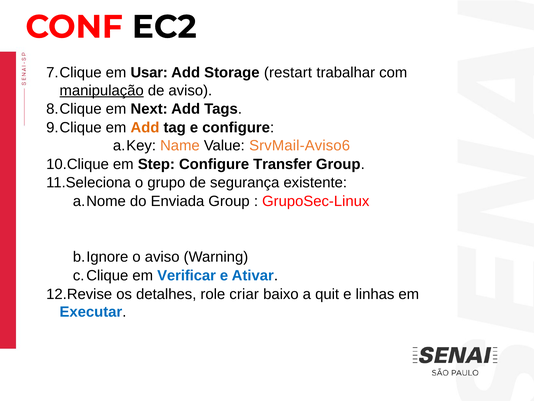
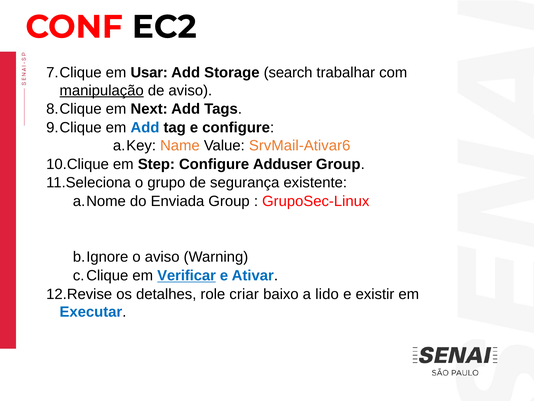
restart: restart -> search
Add at (145, 127) colour: orange -> blue
SrvMail-Aviso6: SrvMail-Aviso6 -> SrvMail-Ativar6
Transfer: Transfer -> Adduser
Verificar underline: none -> present
quit: quit -> lido
linhas: linhas -> existir
